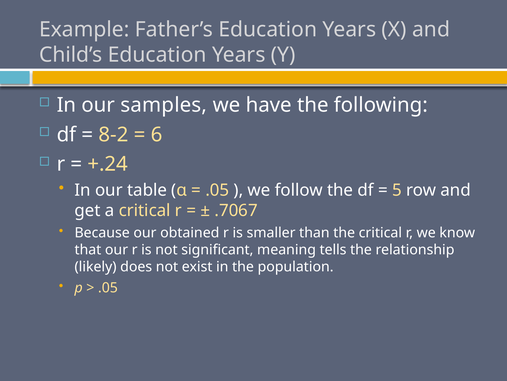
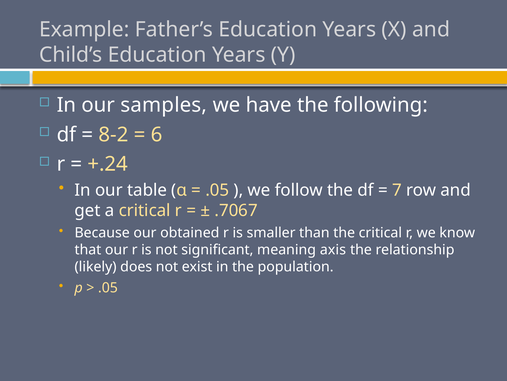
5: 5 -> 7
tells: tells -> axis
